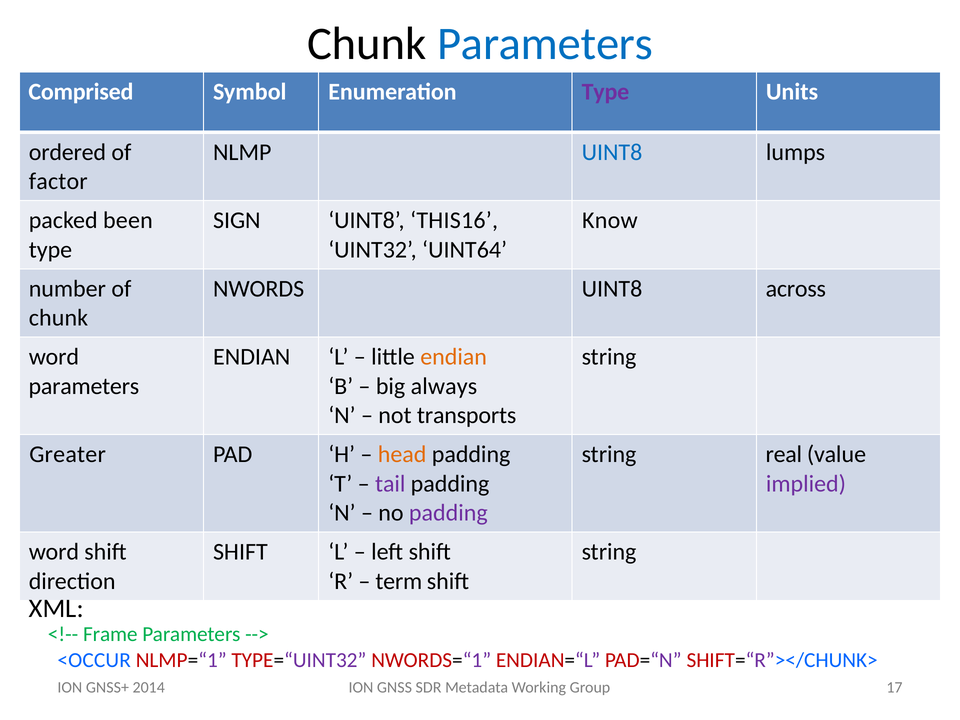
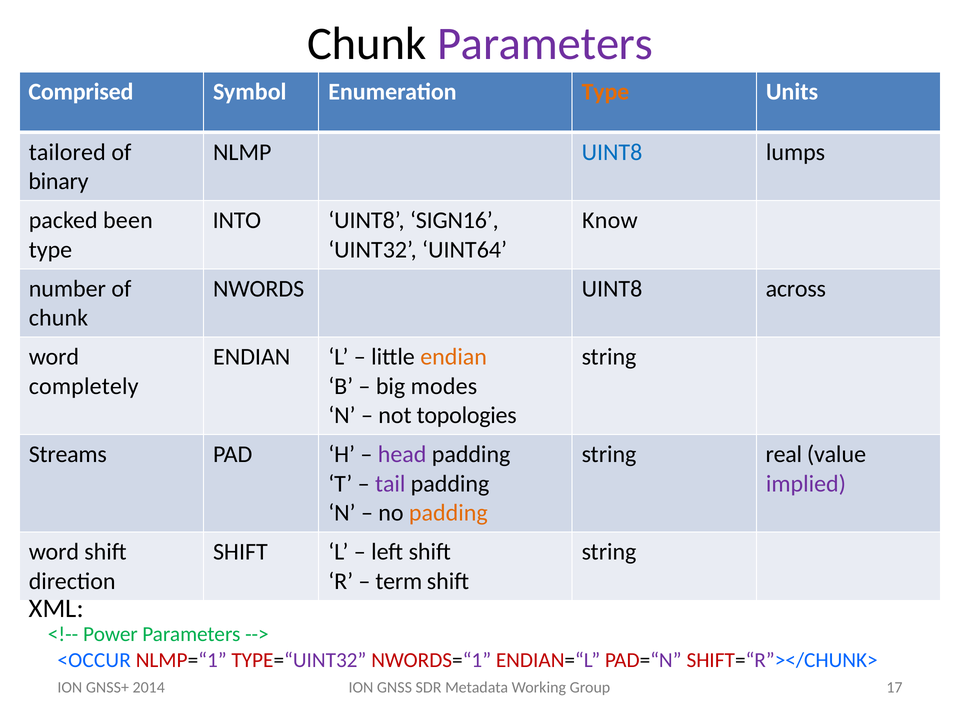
Parameters at (545, 44) colour: blue -> purple
Type at (605, 92) colour: purple -> orange
ordered: ordered -> tailored
factor: factor -> binary
SIGN: SIGN -> INTO
THIS16: THIS16 -> SIGN16
parameters at (84, 386): parameters -> completely
always: always -> modes
transports: transports -> topologies
Greater: Greater -> Streams
head colour: orange -> purple
padding at (448, 513) colour: purple -> orange
Frame: Frame -> Power
